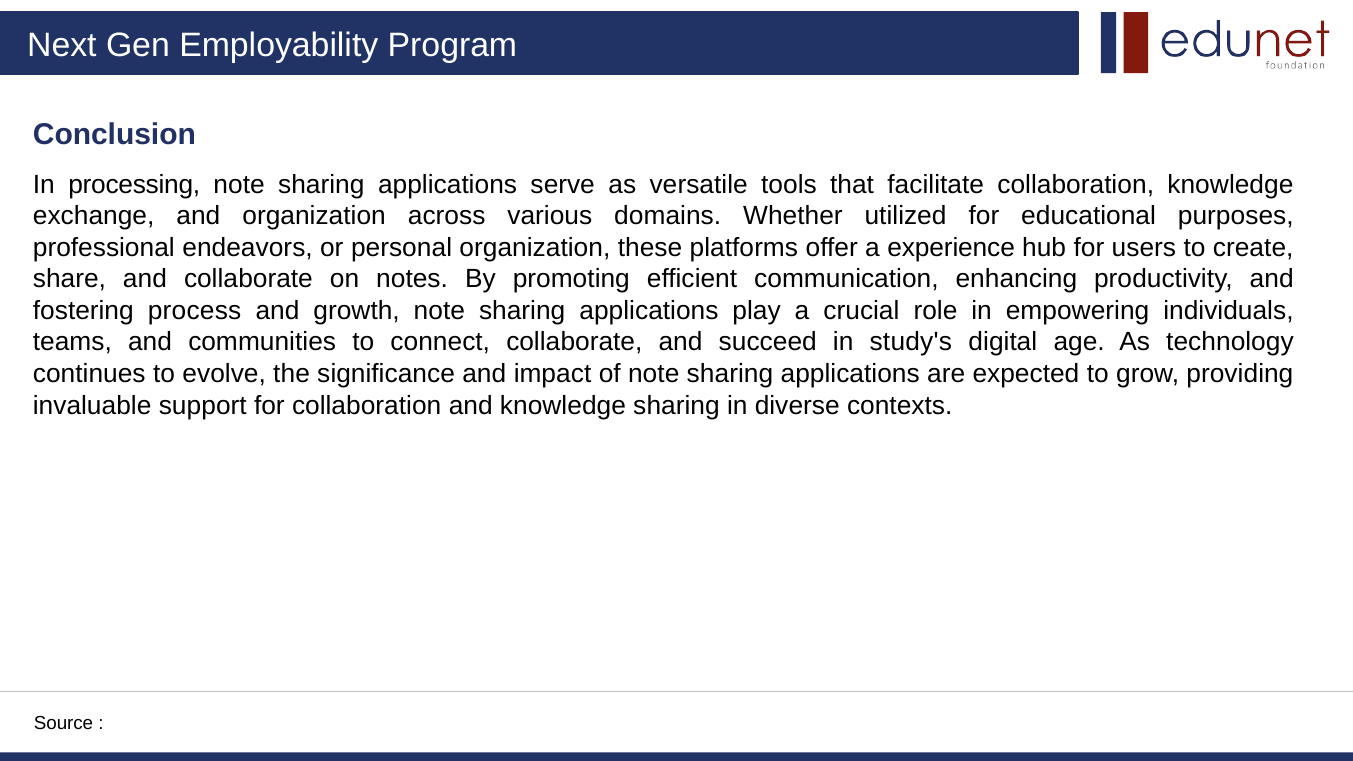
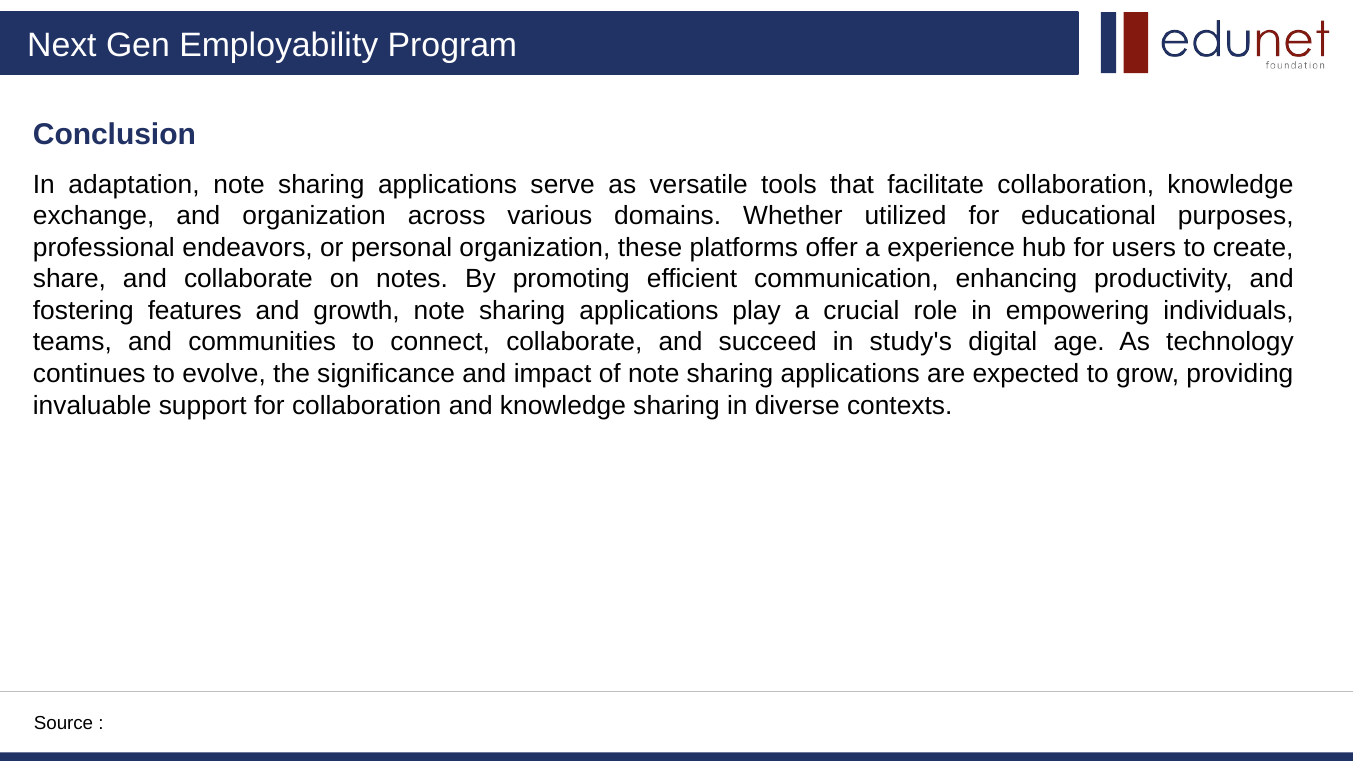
processing: processing -> adaptation
process: process -> features
